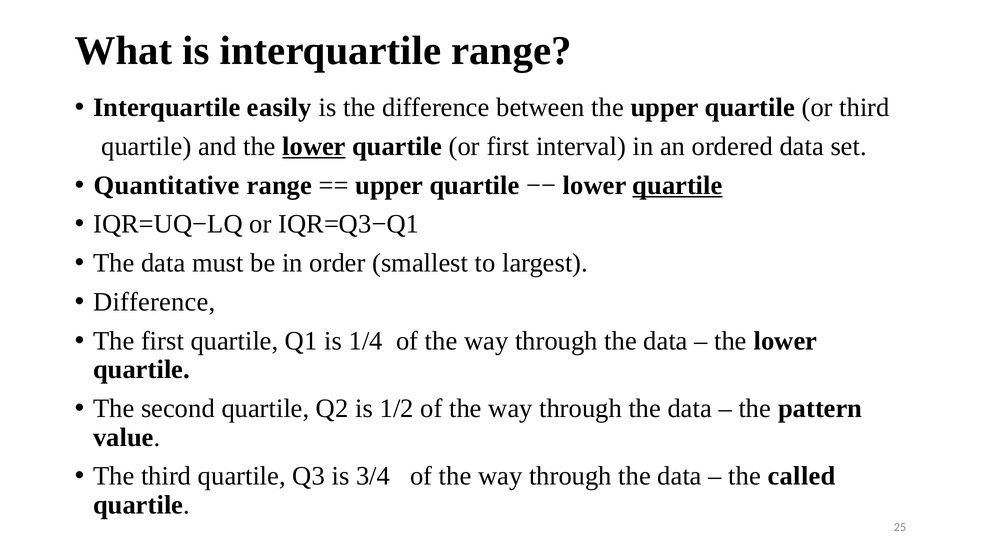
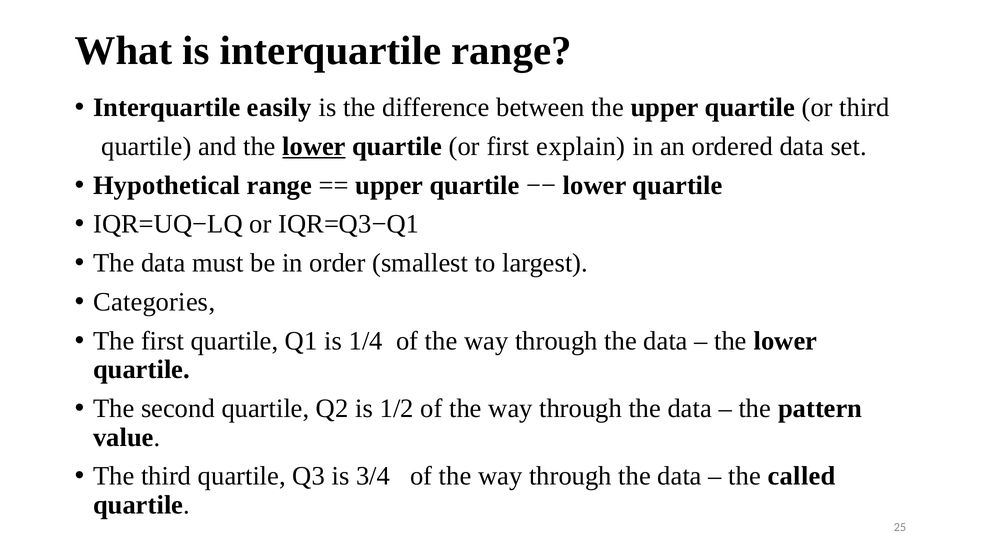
interval: interval -> explain
Quantitative: Quantitative -> Hypothetical
quartile at (677, 185) underline: present -> none
Difference at (154, 302): Difference -> Categories
